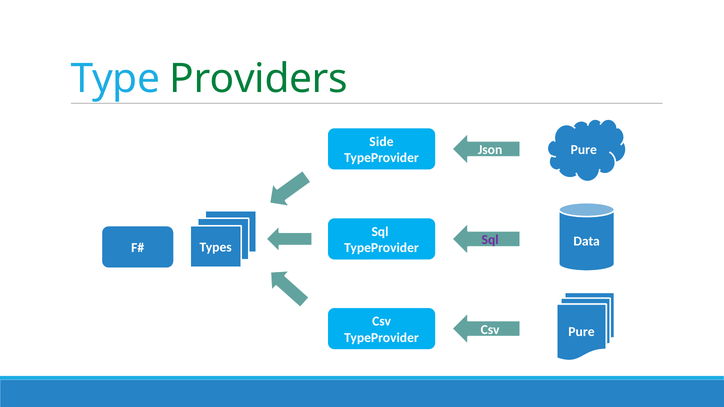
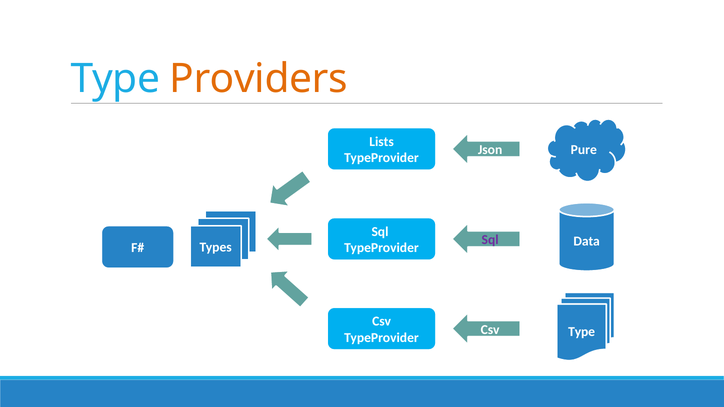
Providers colour: green -> orange
Side: Side -> Lists
Pure at (581, 332): Pure -> Type
